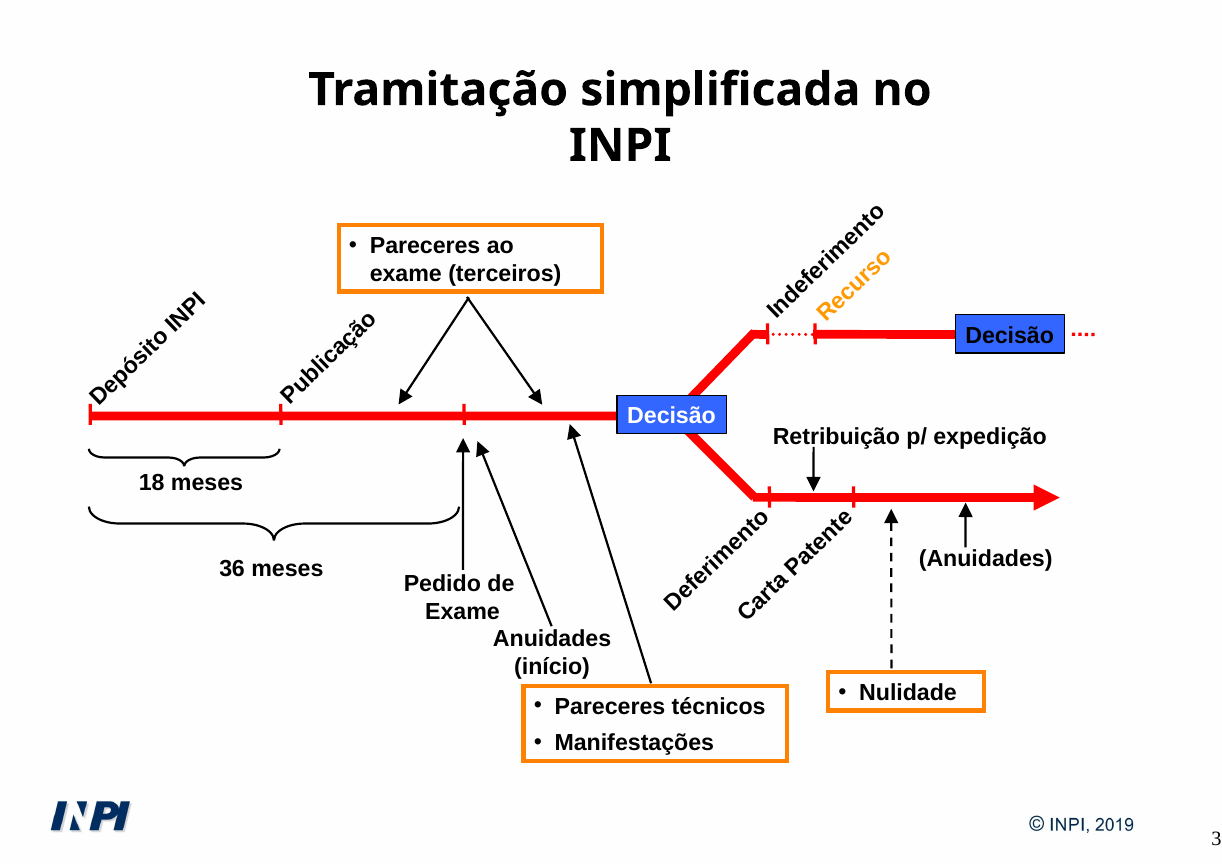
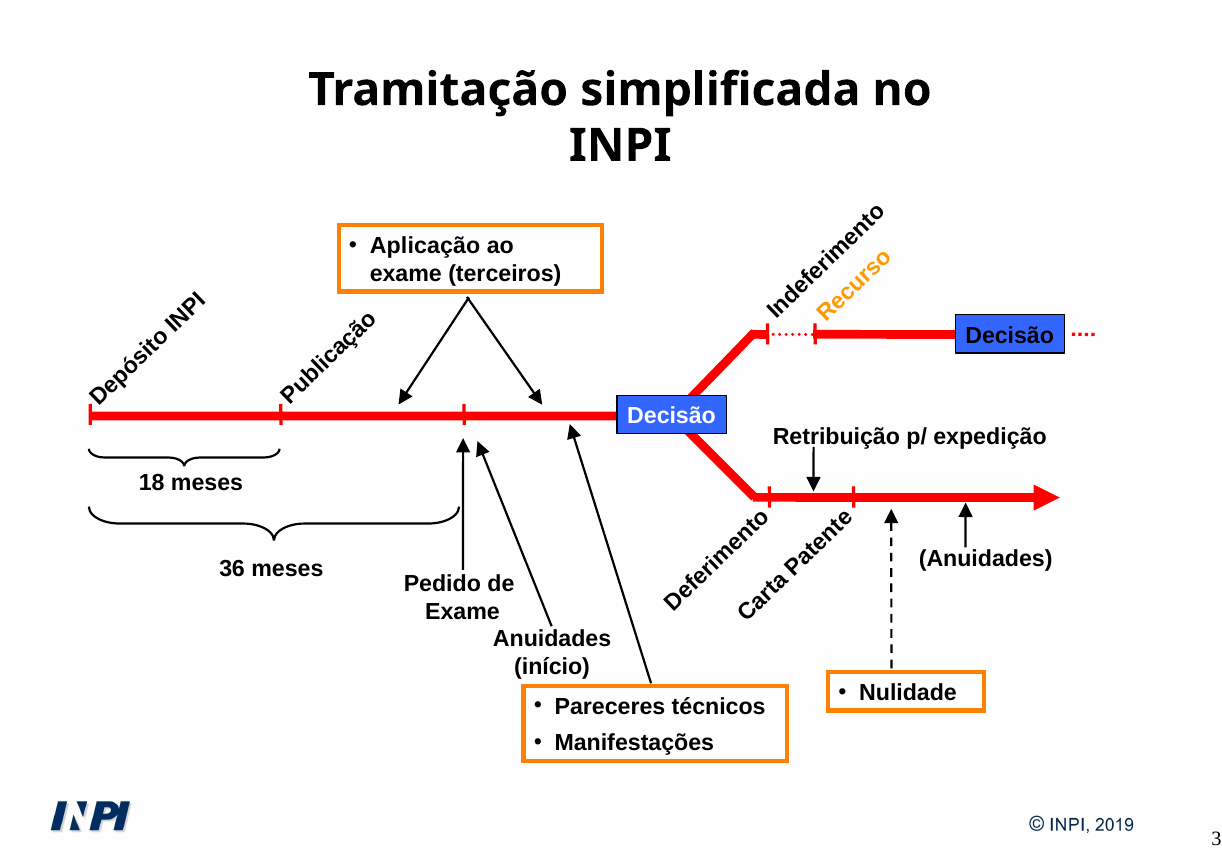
Pareceres at (425, 246): Pareceres -> Aplicação
